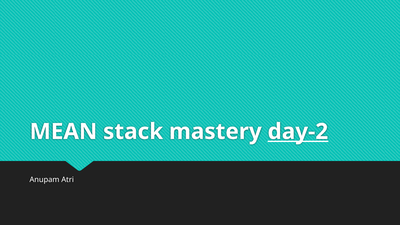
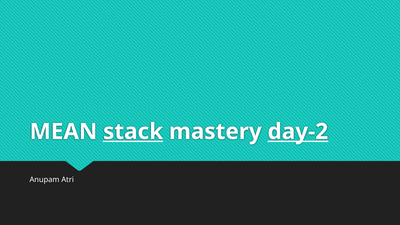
stack underline: none -> present
